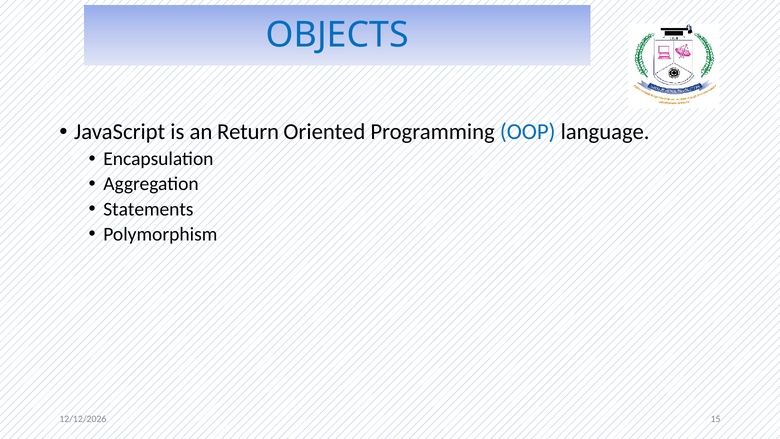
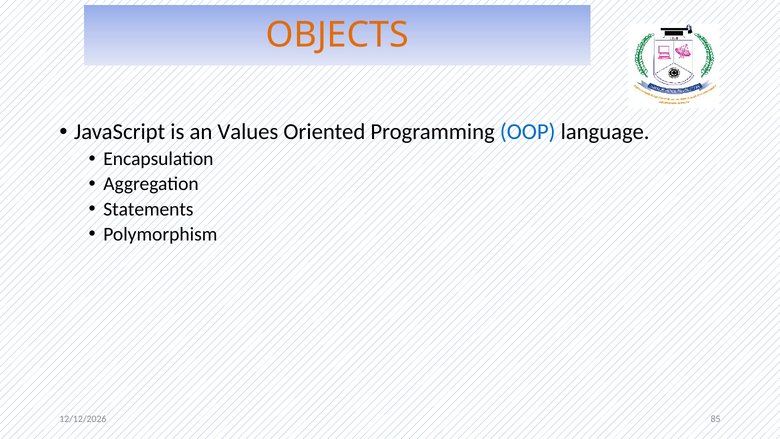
OBJECTS colour: blue -> orange
Return: Return -> Values
15: 15 -> 85
